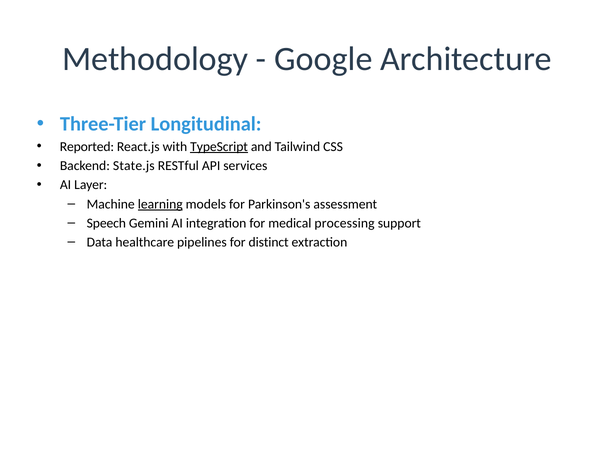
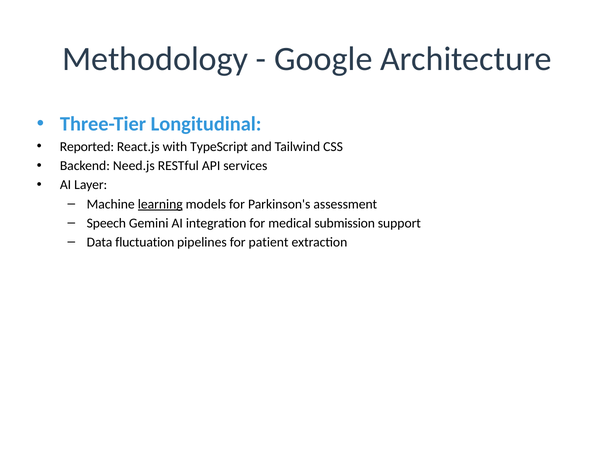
TypeScript underline: present -> none
State.js: State.js -> Need.js
processing: processing -> submission
healthcare: healthcare -> fluctuation
distinct: distinct -> patient
